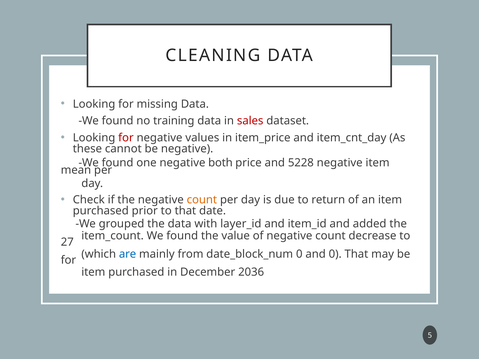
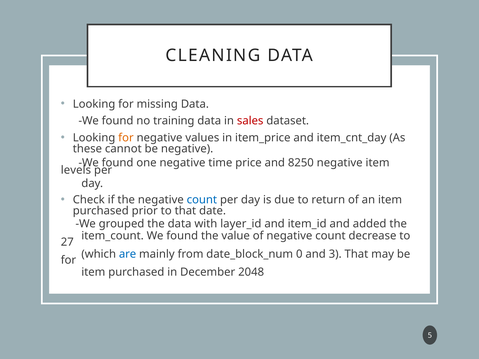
for at (126, 138) colour: red -> orange
both: both -> time
5228: 5228 -> 8250
mean: mean -> levels
count at (202, 200) colour: orange -> blue
and 0: 0 -> 3
2036: 2036 -> 2048
